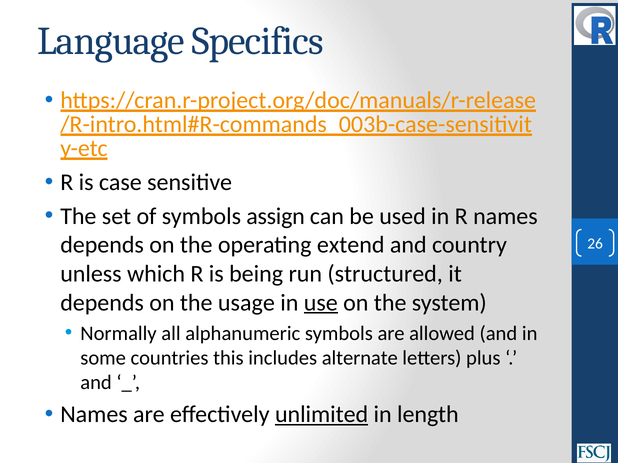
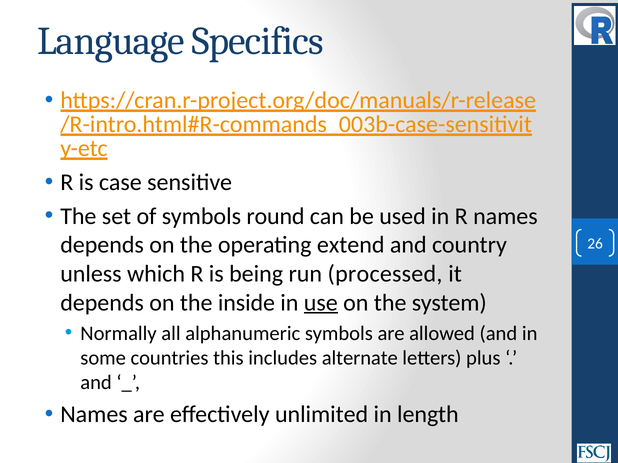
assign: assign -> round
structured: structured -> processed
usage: usage -> inside
unlimited underline: present -> none
